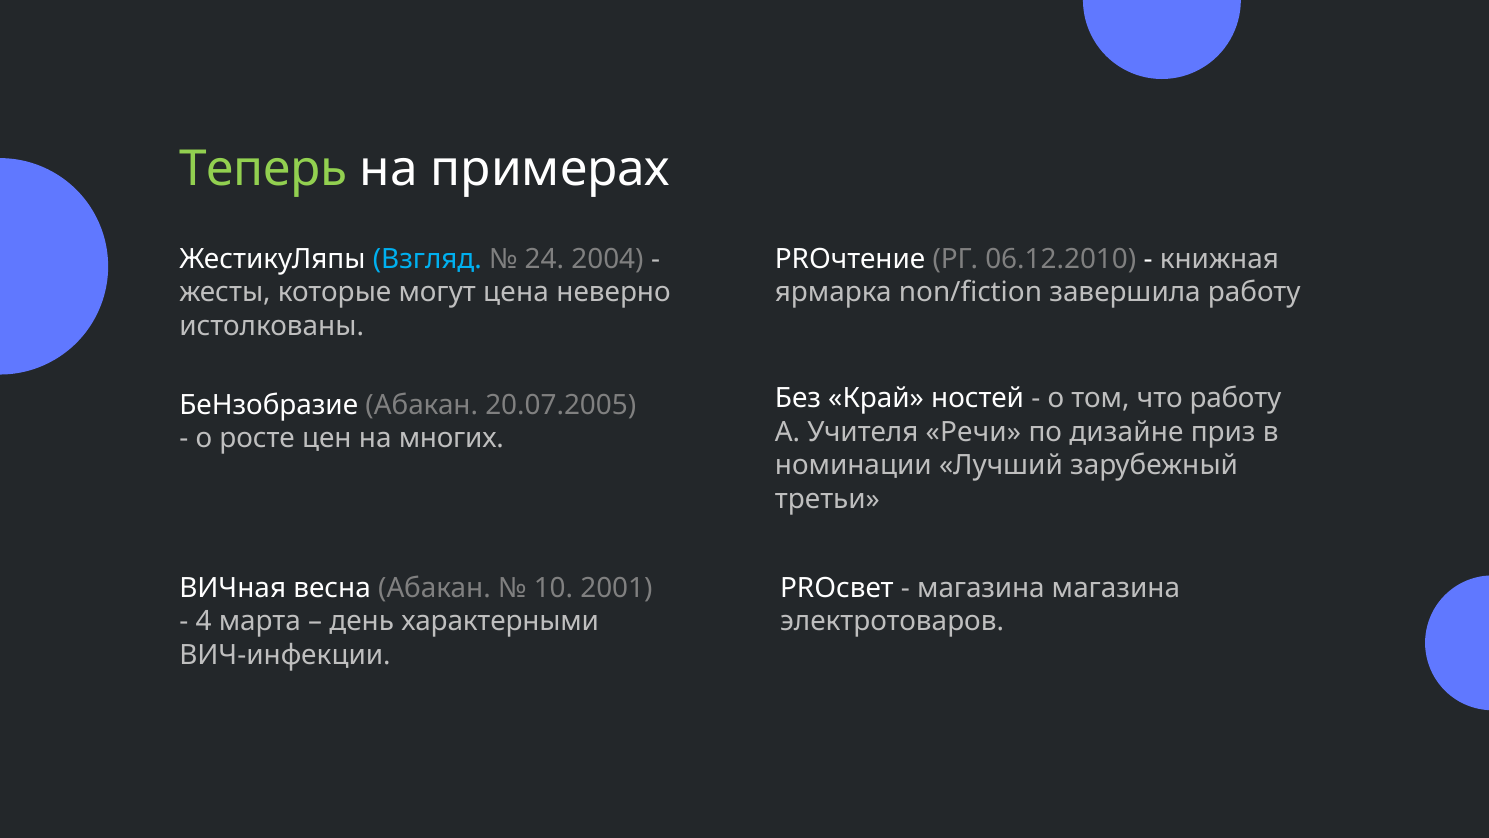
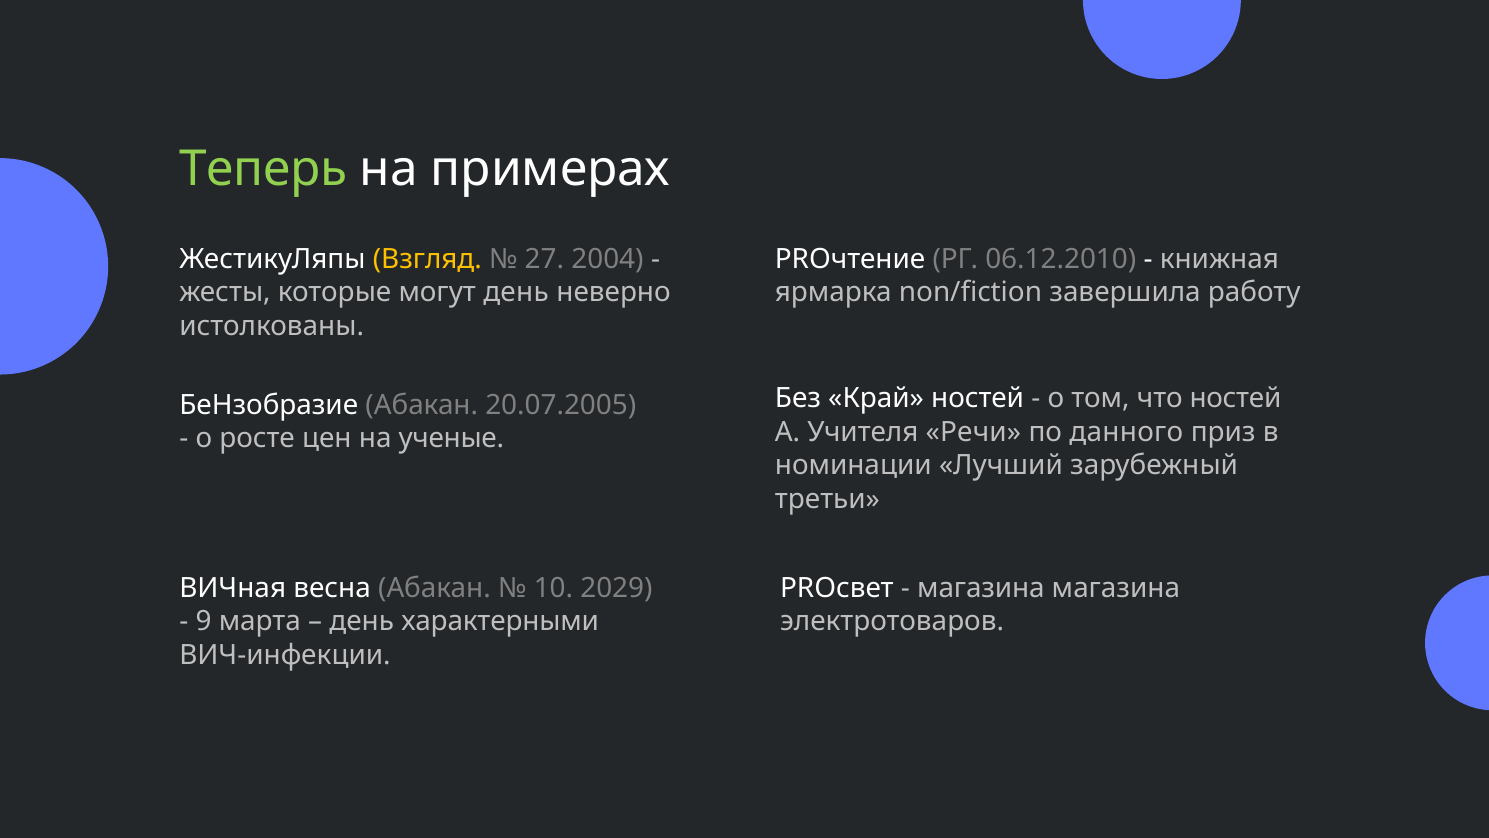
Взгляд colour: light blue -> yellow
24: 24 -> 27
могут цена: цена -> день
что работу: работу -> ностей
дизайне: дизайне -> данного
многих: многих -> ученые
2001: 2001 -> 2029
4: 4 -> 9
